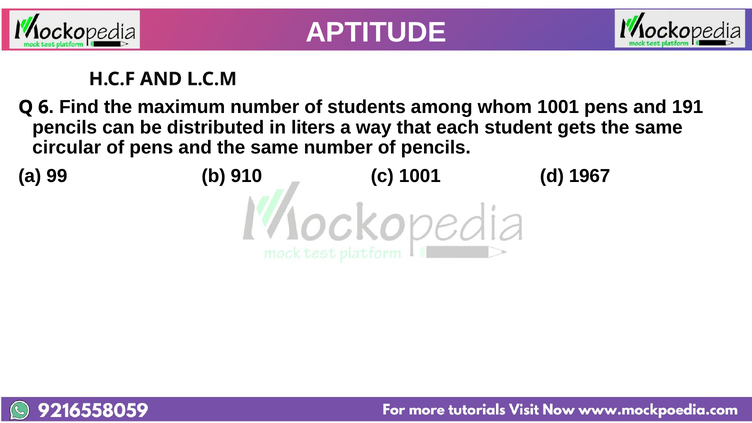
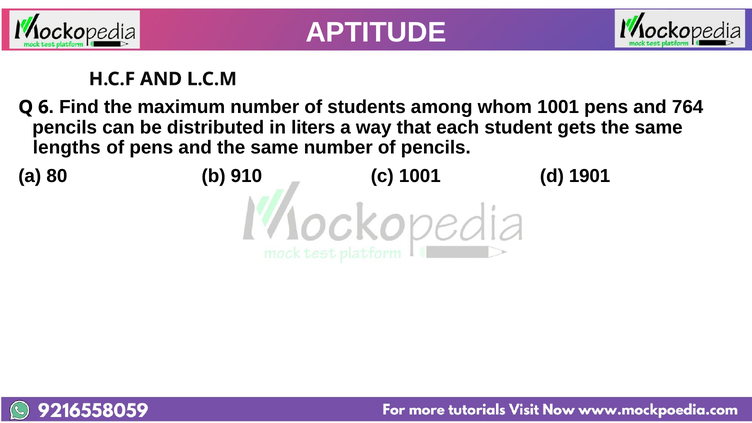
191: 191 -> 764
circular: circular -> lengths
99: 99 -> 80
1967: 1967 -> 1901
